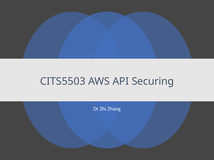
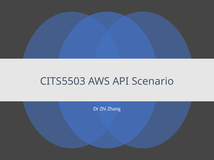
Securing: Securing -> Scenario
